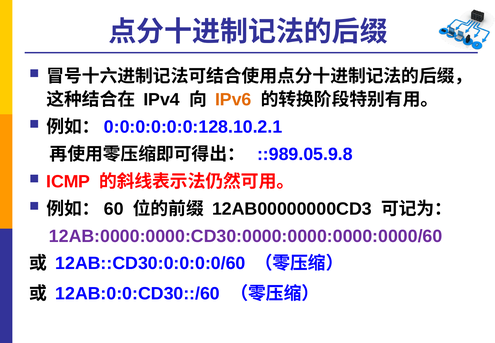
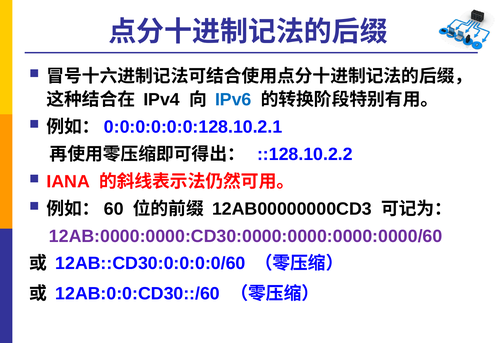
IPv6 colour: orange -> blue
::989.05.9.8: ::989.05.9.8 -> ::128.10.2.2
ICMP: ICMP -> IANA
